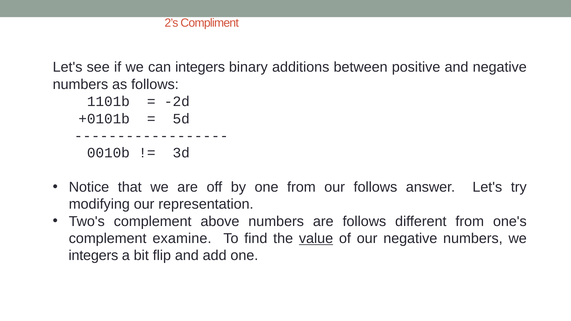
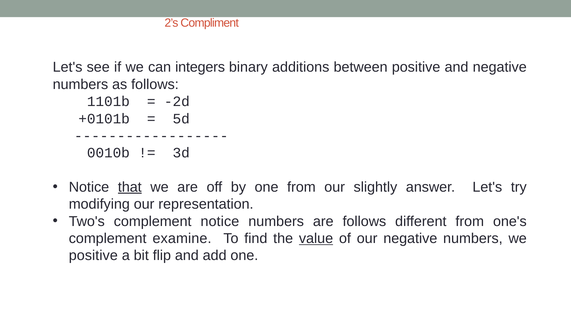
that underline: none -> present
our follows: follows -> slightly
complement above: above -> notice
integers at (93, 256): integers -> positive
